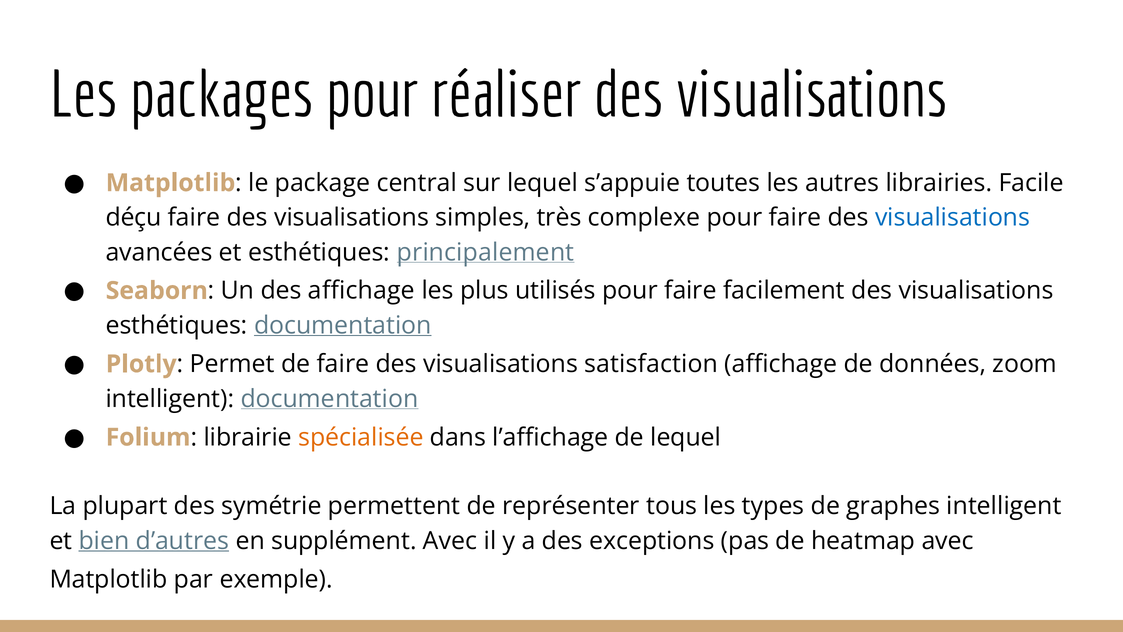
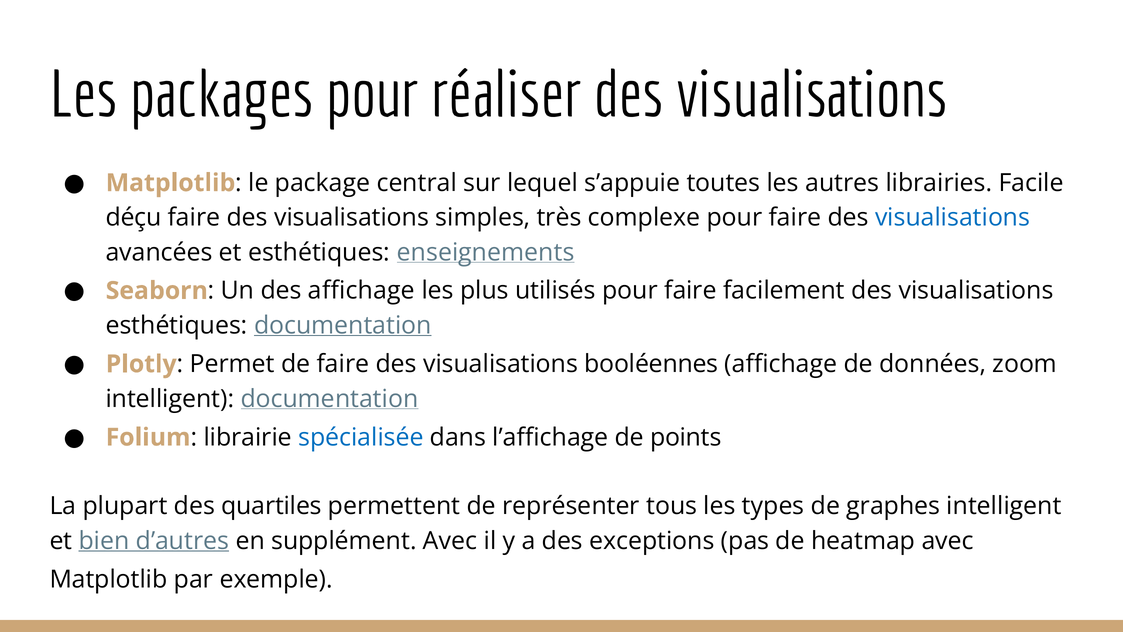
principalement: principalement -> enseignements
satisfaction: satisfaction -> booléennes
spécialisée colour: orange -> blue
de lequel: lequel -> points
symétrie: symétrie -> quartiles
